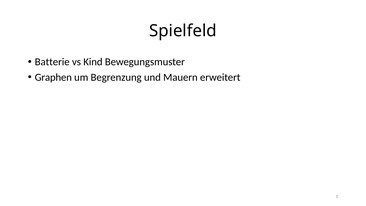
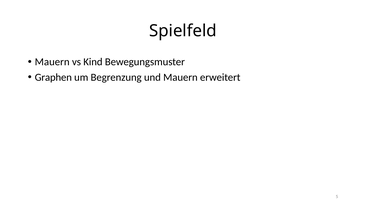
Batterie at (52, 62): Batterie -> Mauern
